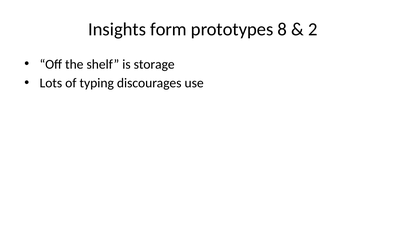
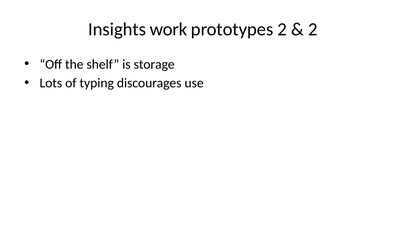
form: form -> work
prototypes 8: 8 -> 2
